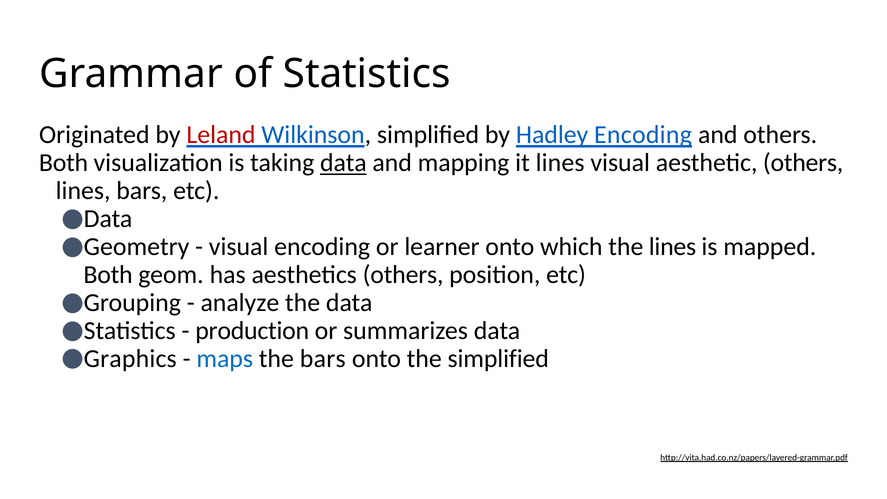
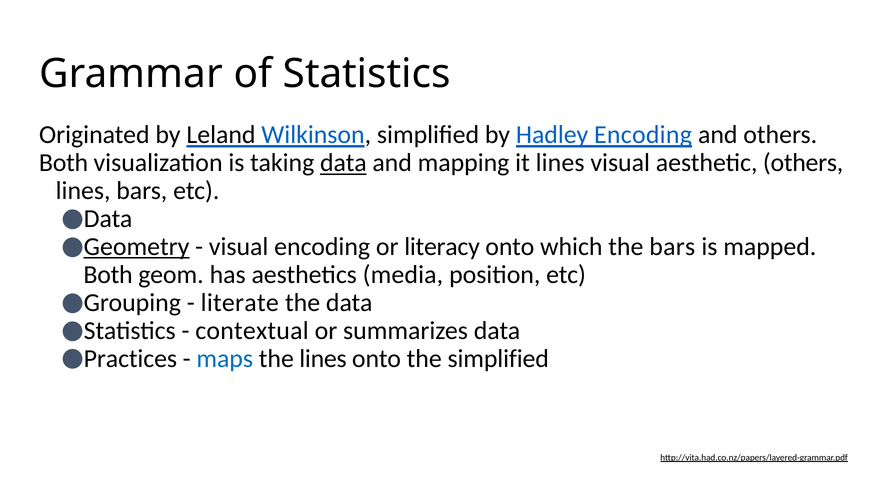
Leland colour: red -> black
Geometry underline: none -> present
learner: learner -> literacy
the lines: lines -> bars
aesthetics others: others -> media
analyze: analyze -> literate
production: production -> contextual
Graphics: Graphics -> Practices
the bars: bars -> lines
